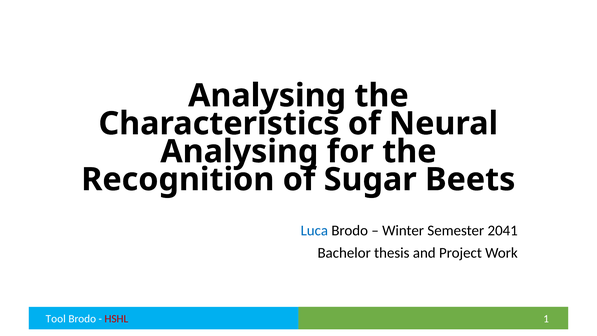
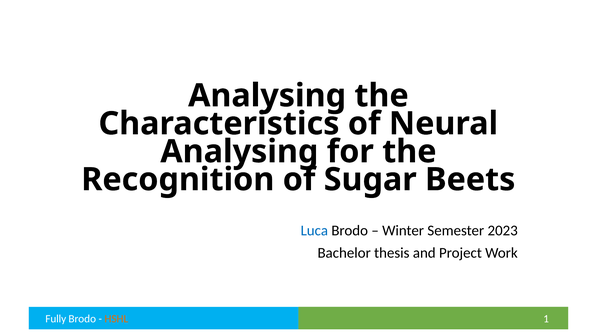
2041: 2041 -> 2023
Tool: Tool -> Fully
HSHL colour: red -> orange
